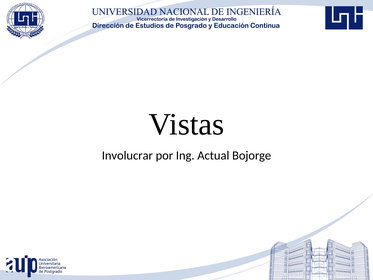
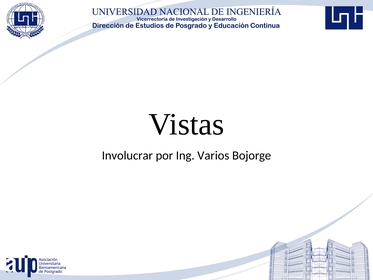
Actual: Actual -> Varios
